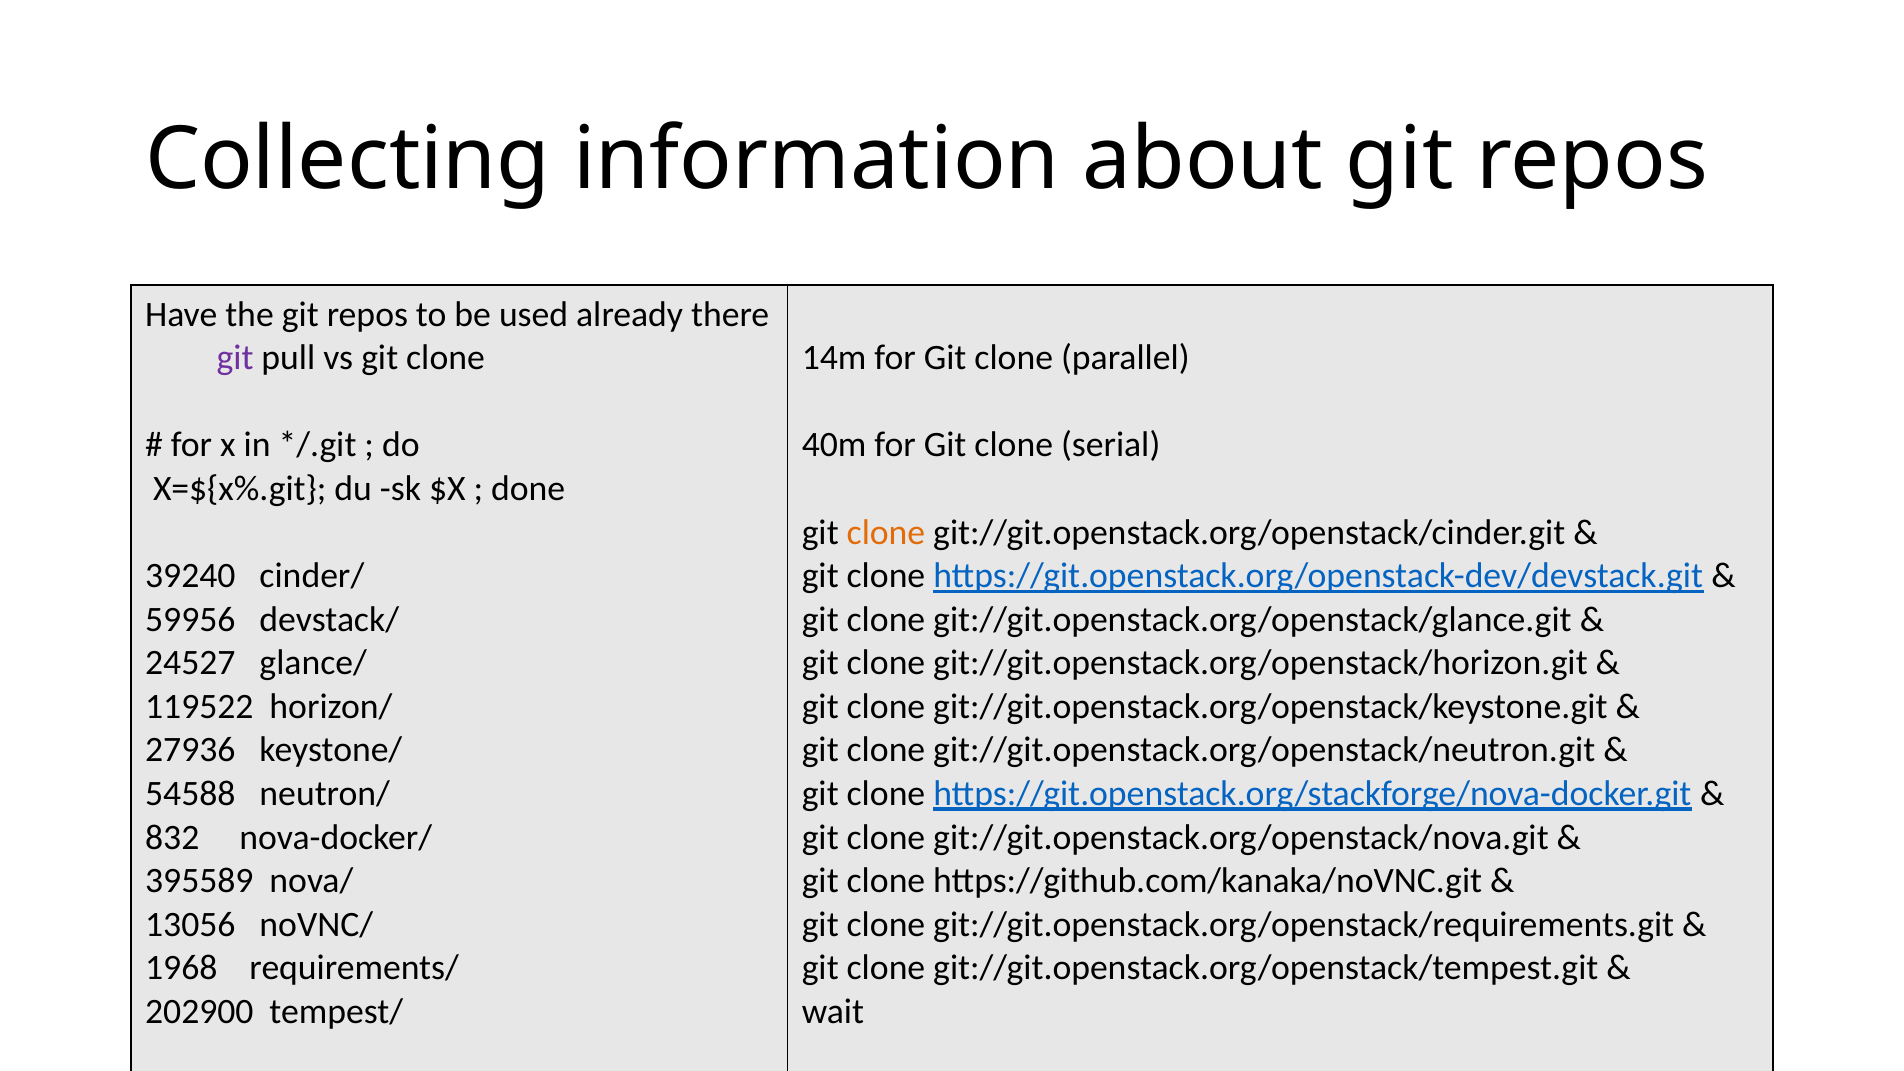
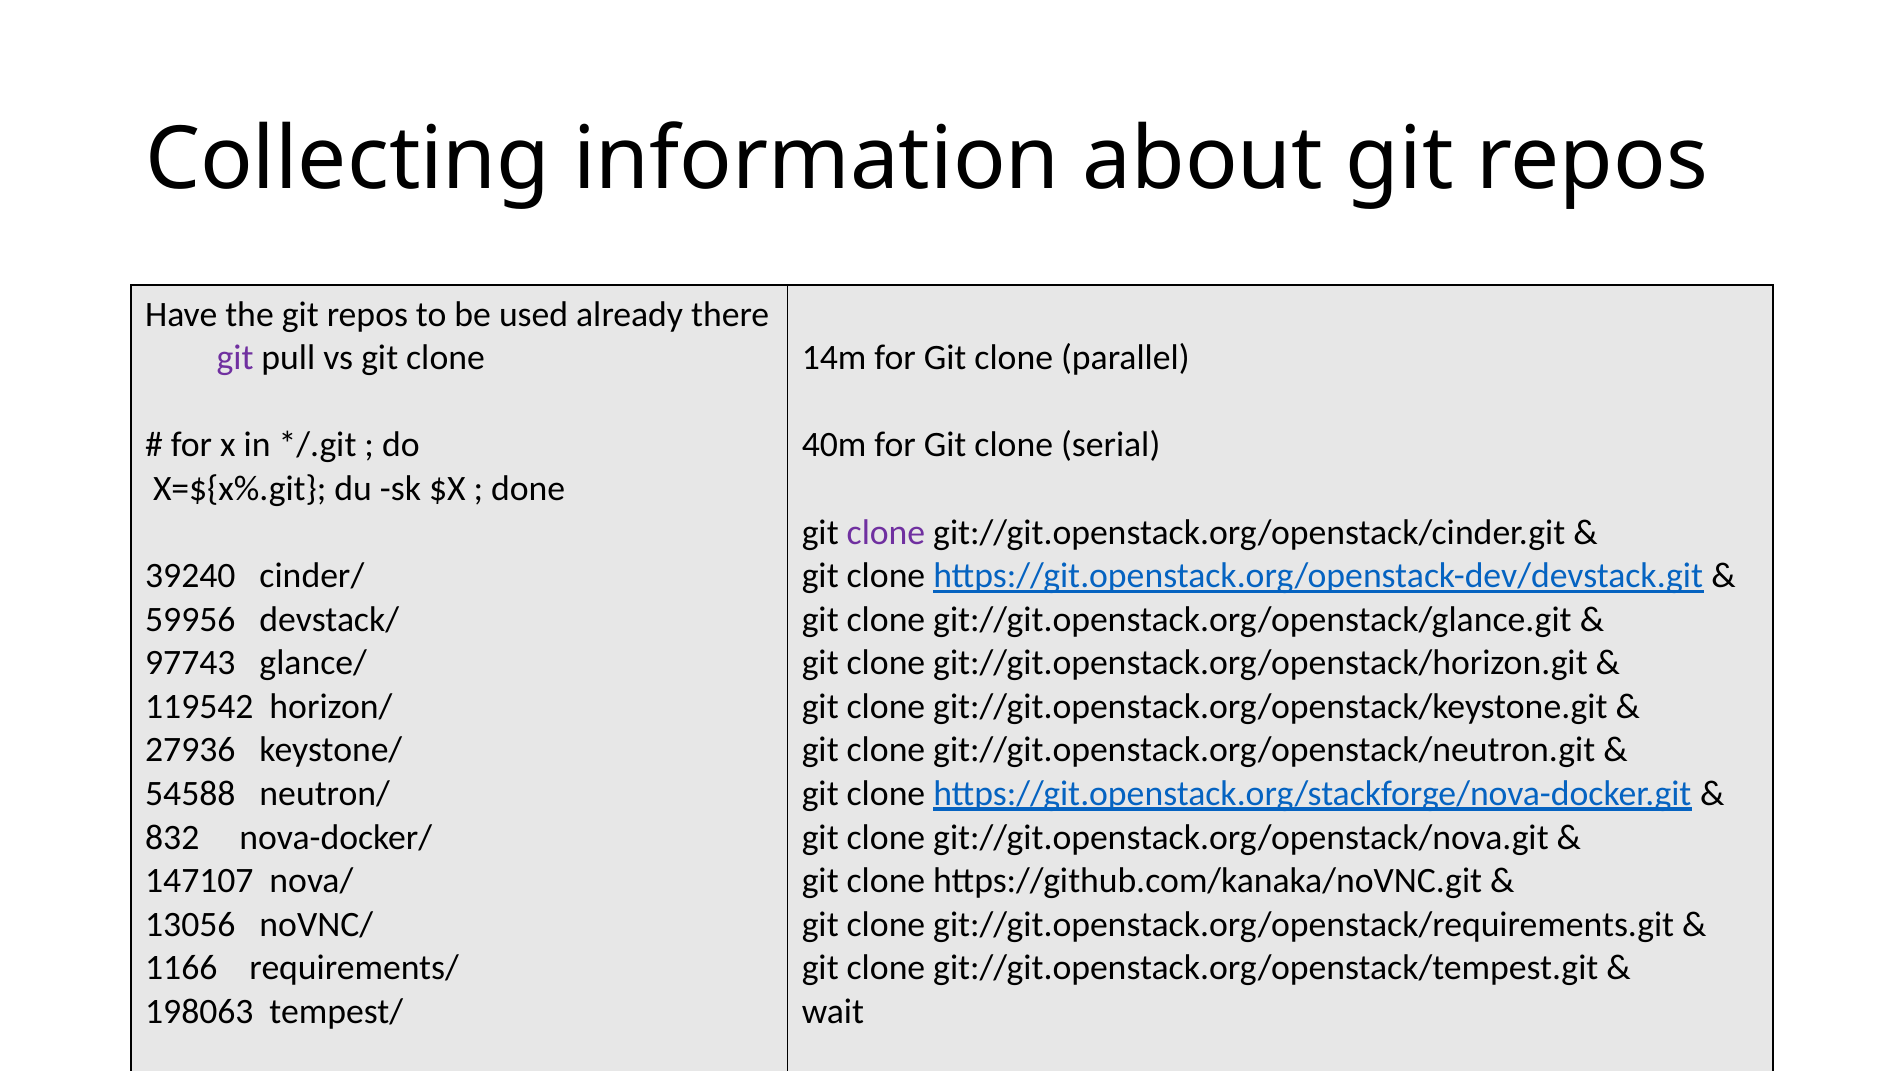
clone at (886, 532) colour: orange -> purple
24527: 24527 -> 97743
119522: 119522 -> 119542
395589: 395589 -> 147107
1968: 1968 -> 1166
202900: 202900 -> 198063
